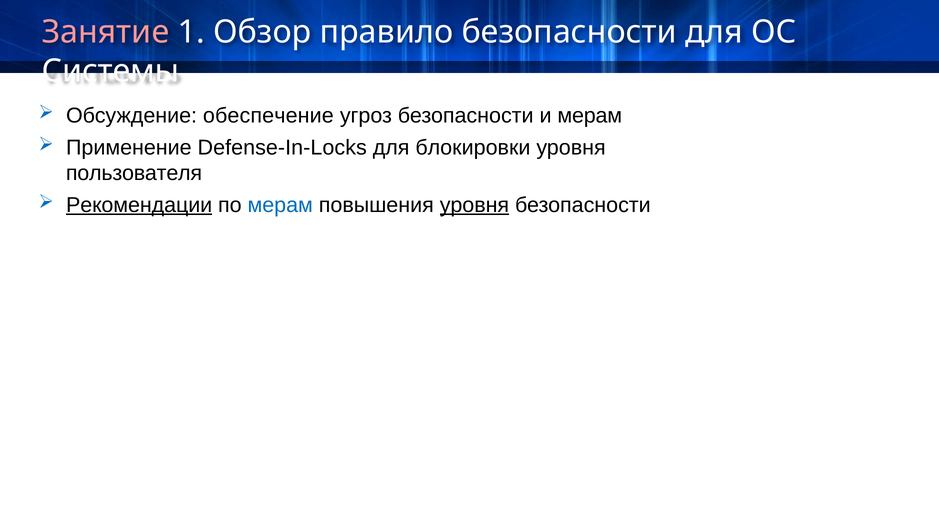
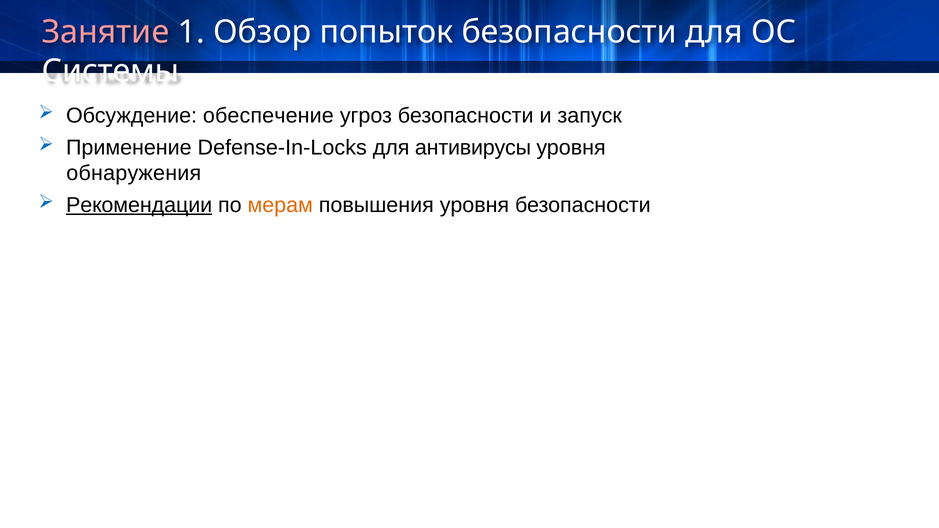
правило: правило -> попыток
и мерам: мерам -> запуск
блокировки: блокировки -> антивирусы
пользователя: пользователя -> обнаружения
мерам at (280, 205) colour: blue -> orange
уровня at (474, 205) underline: present -> none
